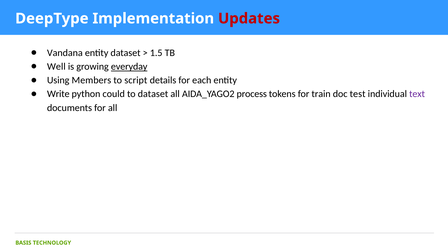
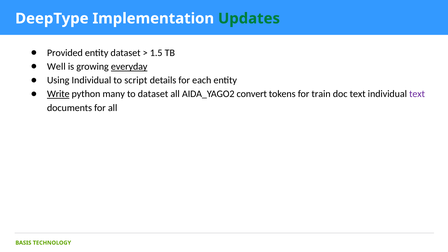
Updates colour: red -> green
Vandana: Vandana -> Provided
Using Members: Members -> Individual
Write underline: none -> present
could: could -> many
process: process -> convert
doc test: test -> text
